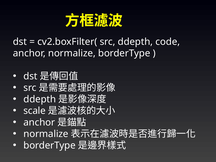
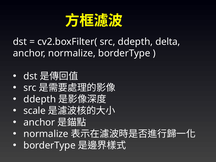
code: code -> delta
